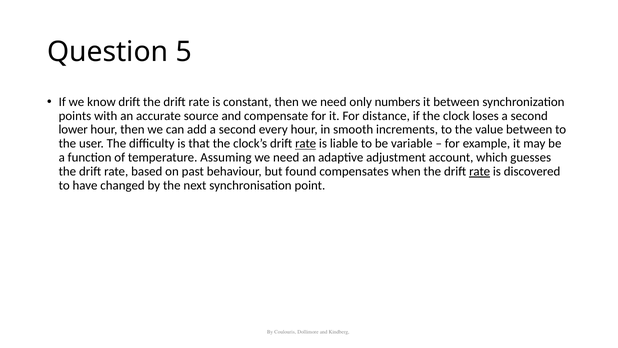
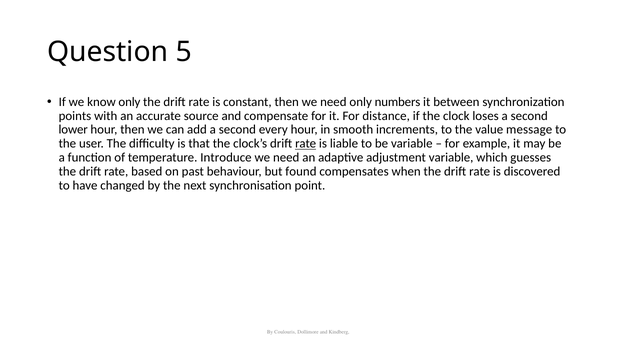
know drift: drift -> only
value between: between -> message
Assuming: Assuming -> Introduce
adjustment account: account -> variable
rate at (480, 171) underline: present -> none
